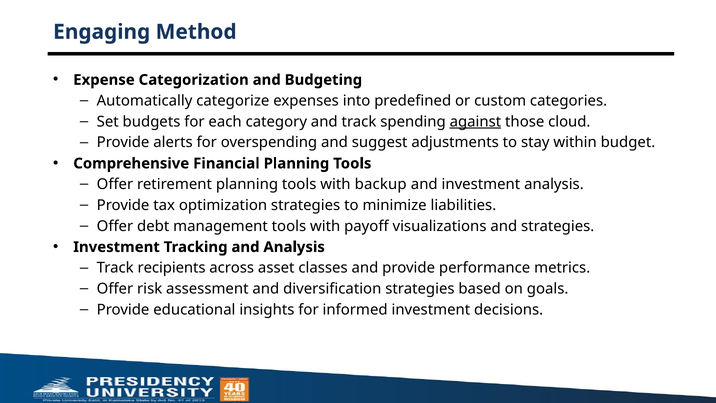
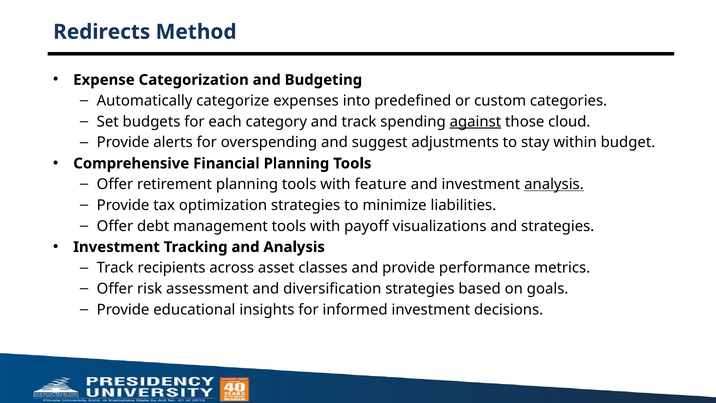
Engaging: Engaging -> Redirects
backup: backup -> feature
analysis at (554, 184) underline: none -> present
